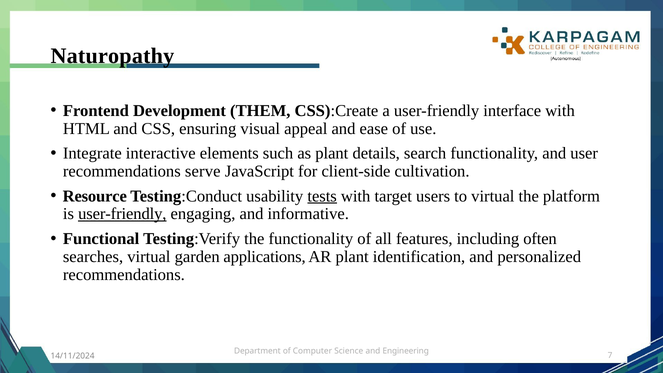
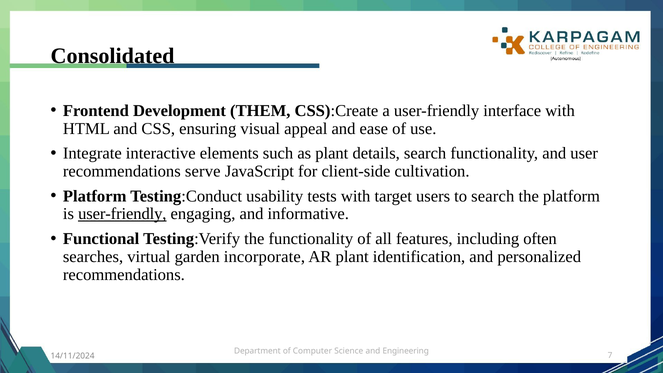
Naturopathy: Naturopathy -> Consolidated
Resource at (95, 196): Resource -> Platform
tests underline: present -> none
to virtual: virtual -> search
applications: applications -> incorporate
